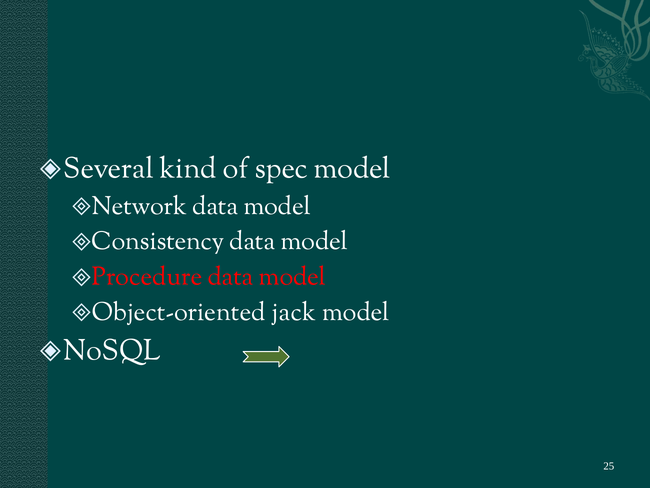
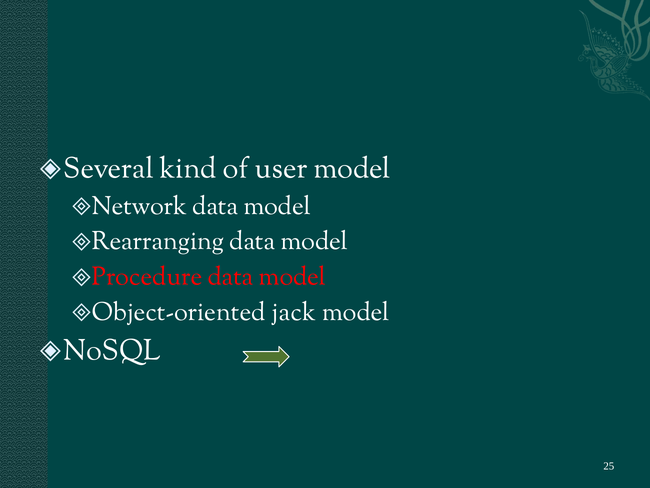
spec: spec -> user
Consistency: Consistency -> Rearranging
